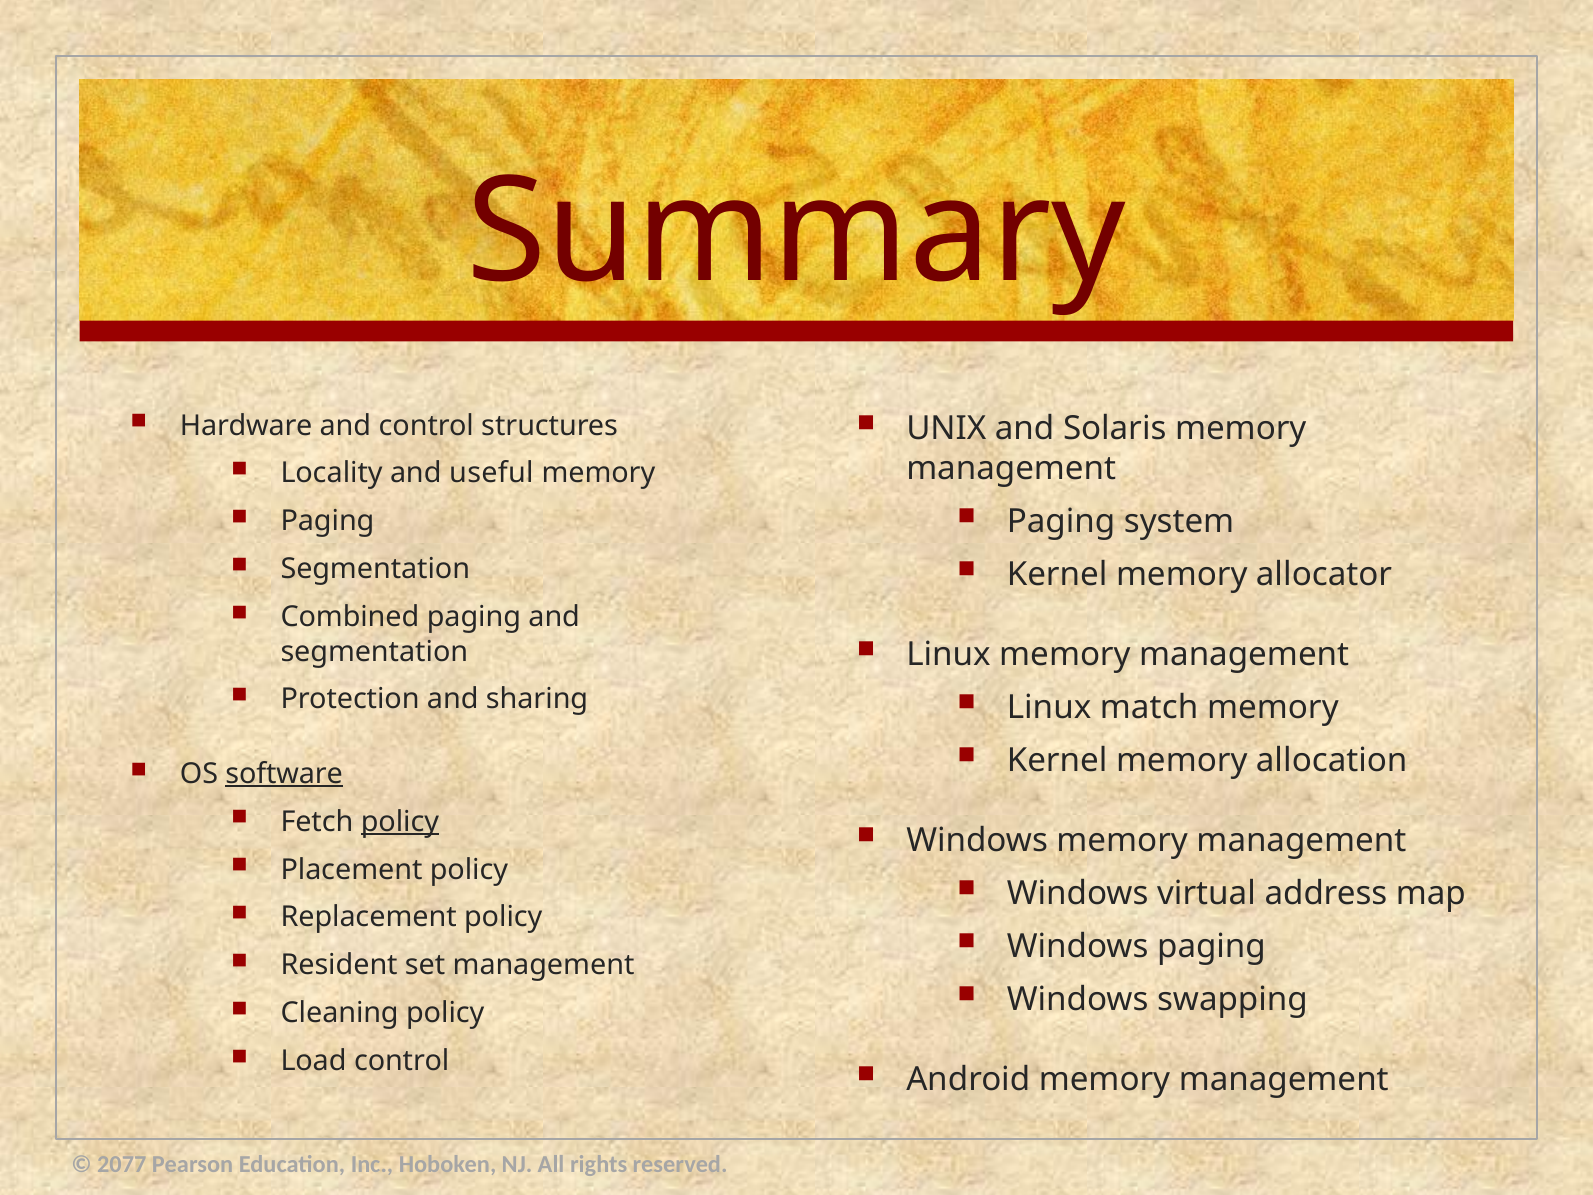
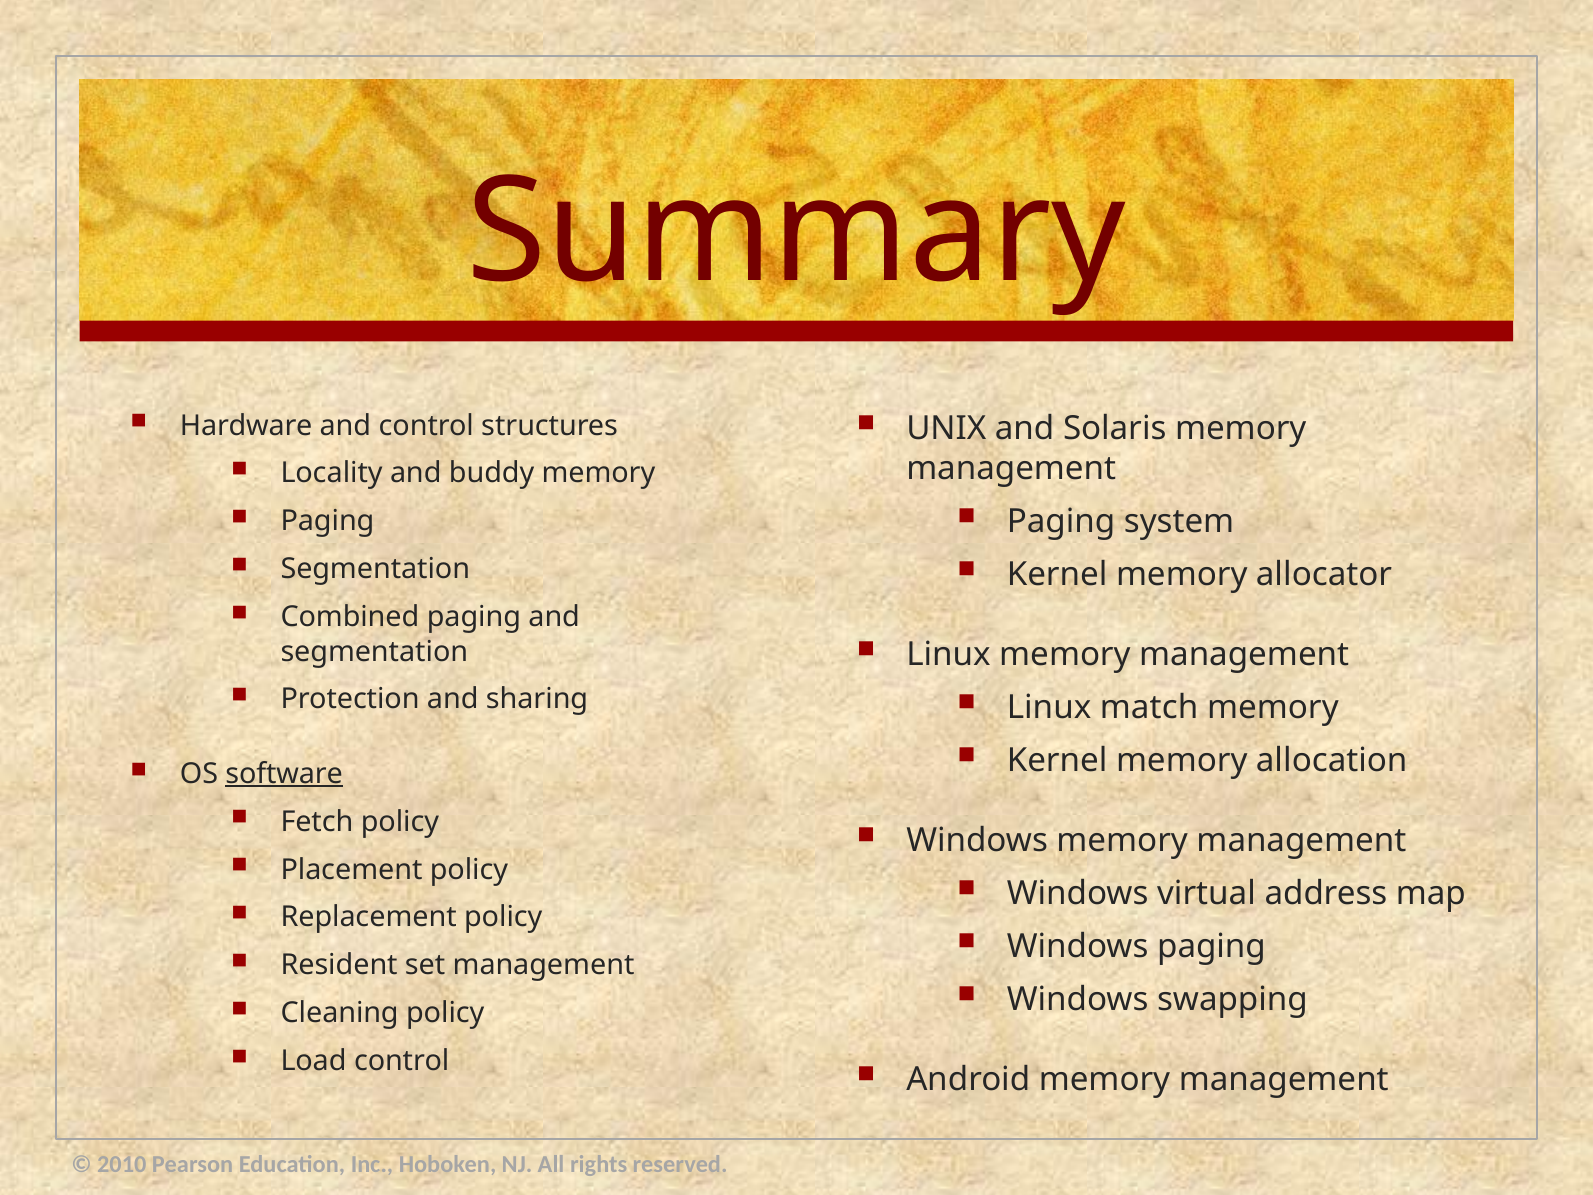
useful: useful -> buddy
policy at (400, 822) underline: present -> none
2077: 2077 -> 2010
